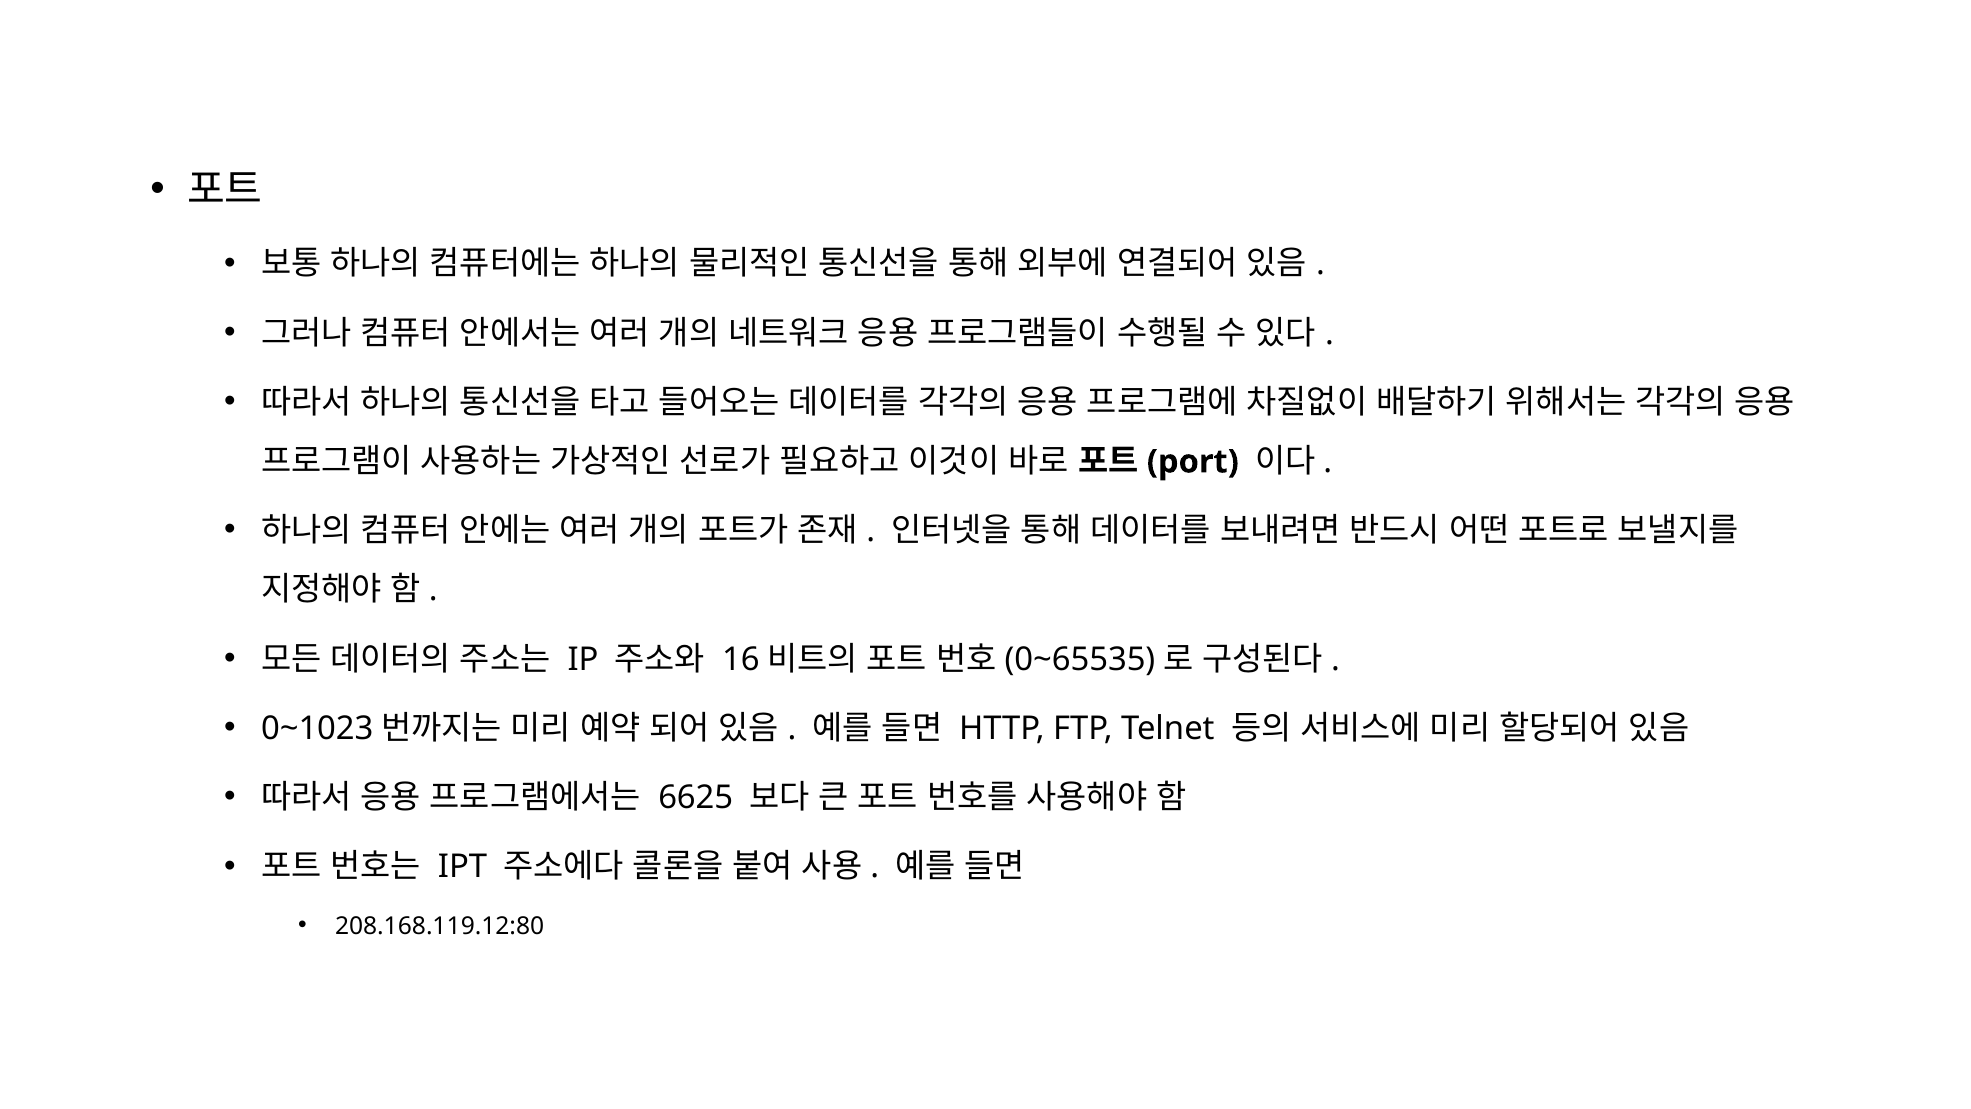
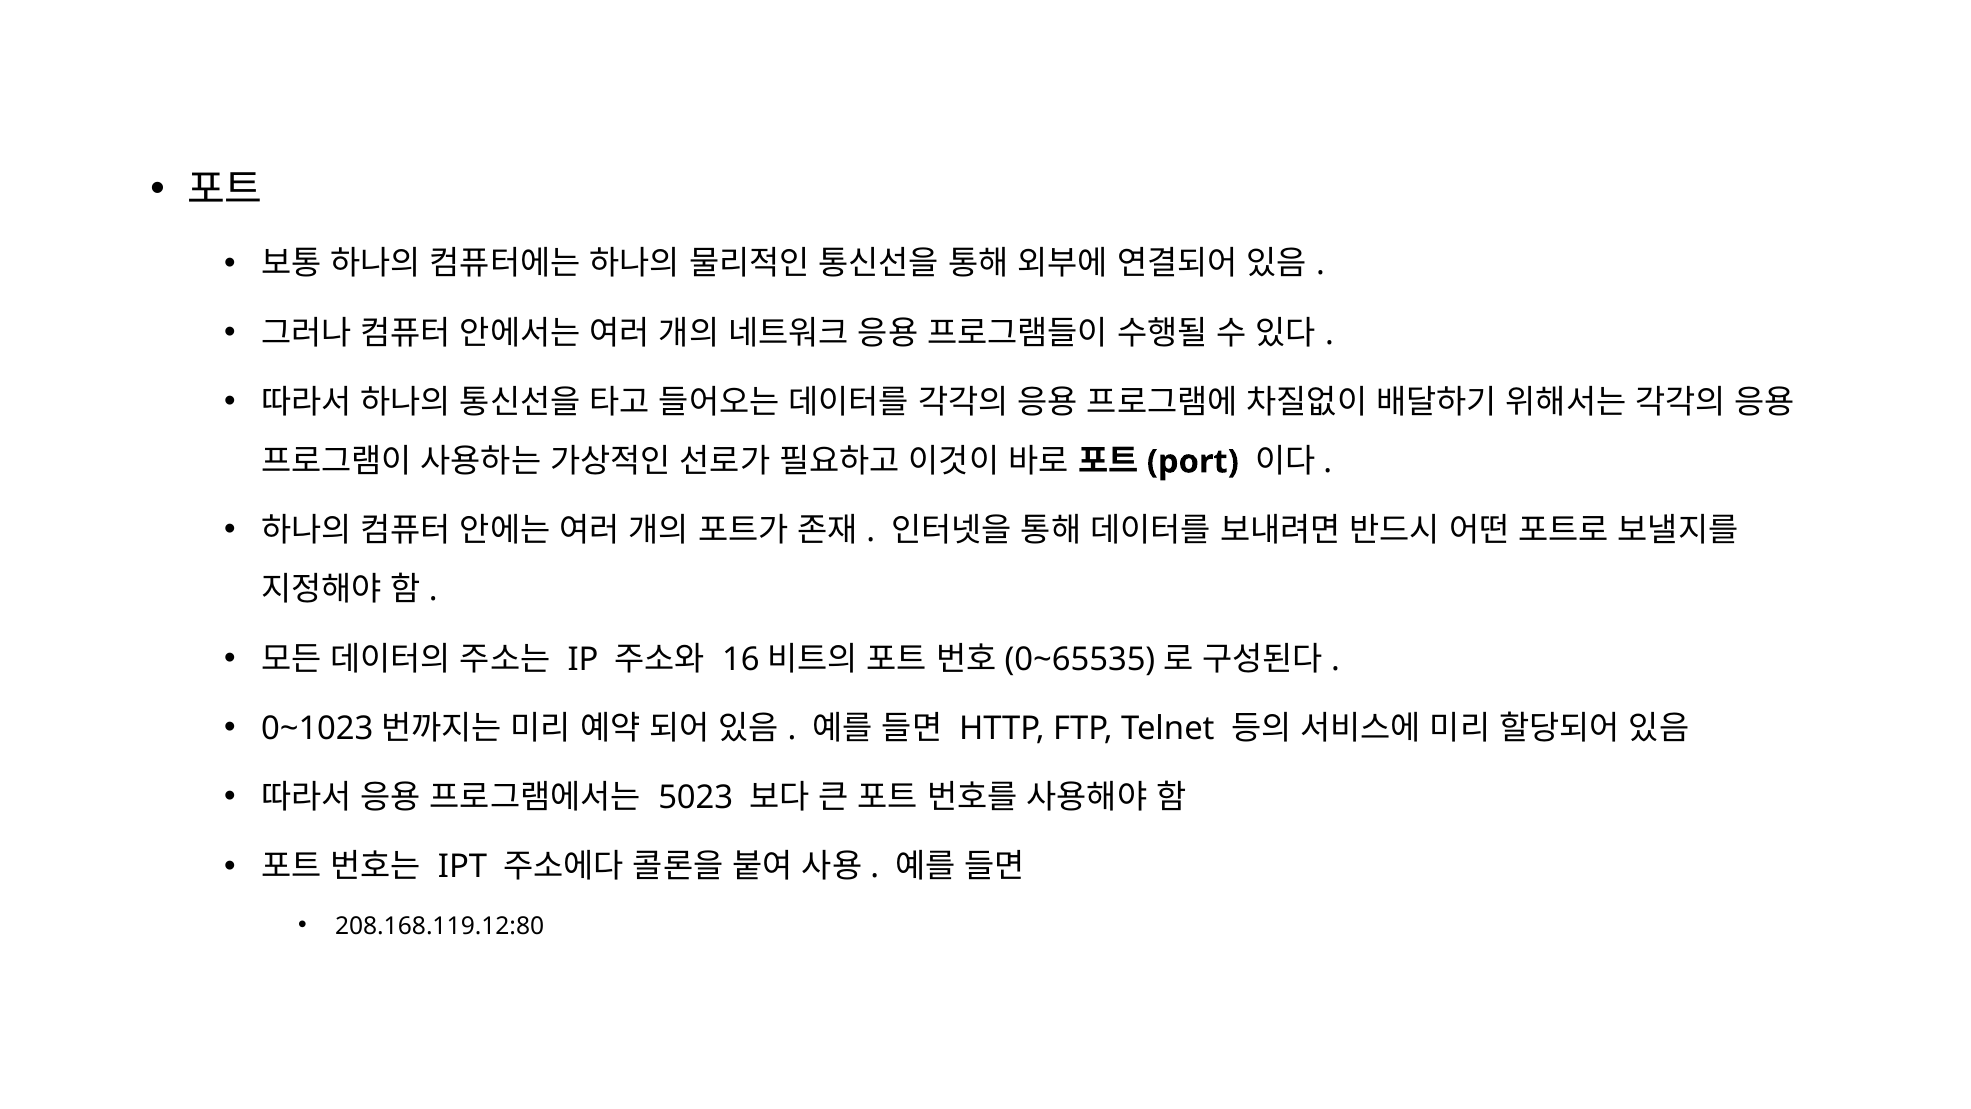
6625: 6625 -> 5023
